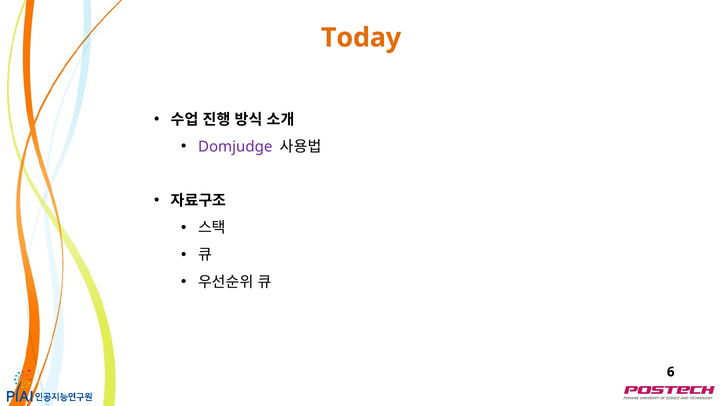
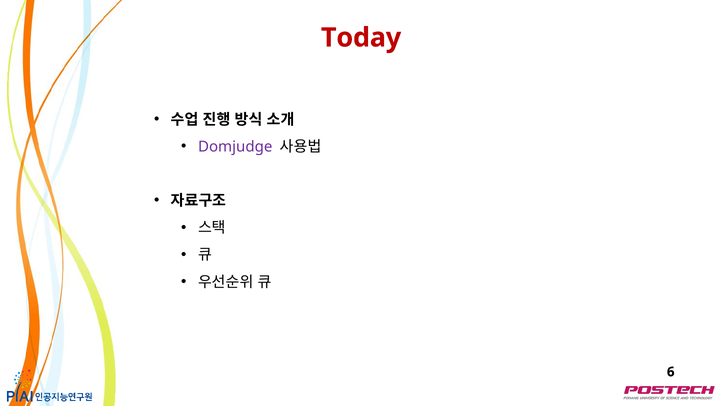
Today colour: orange -> red
